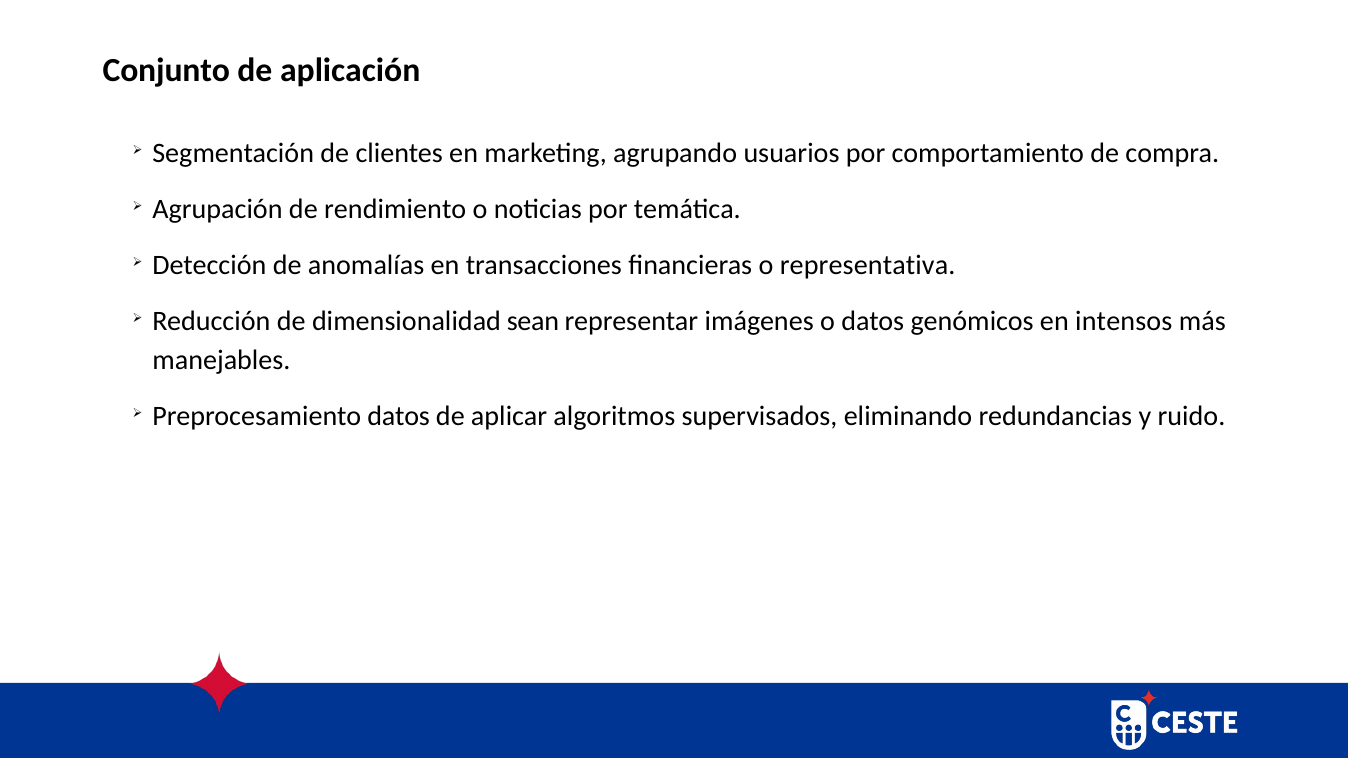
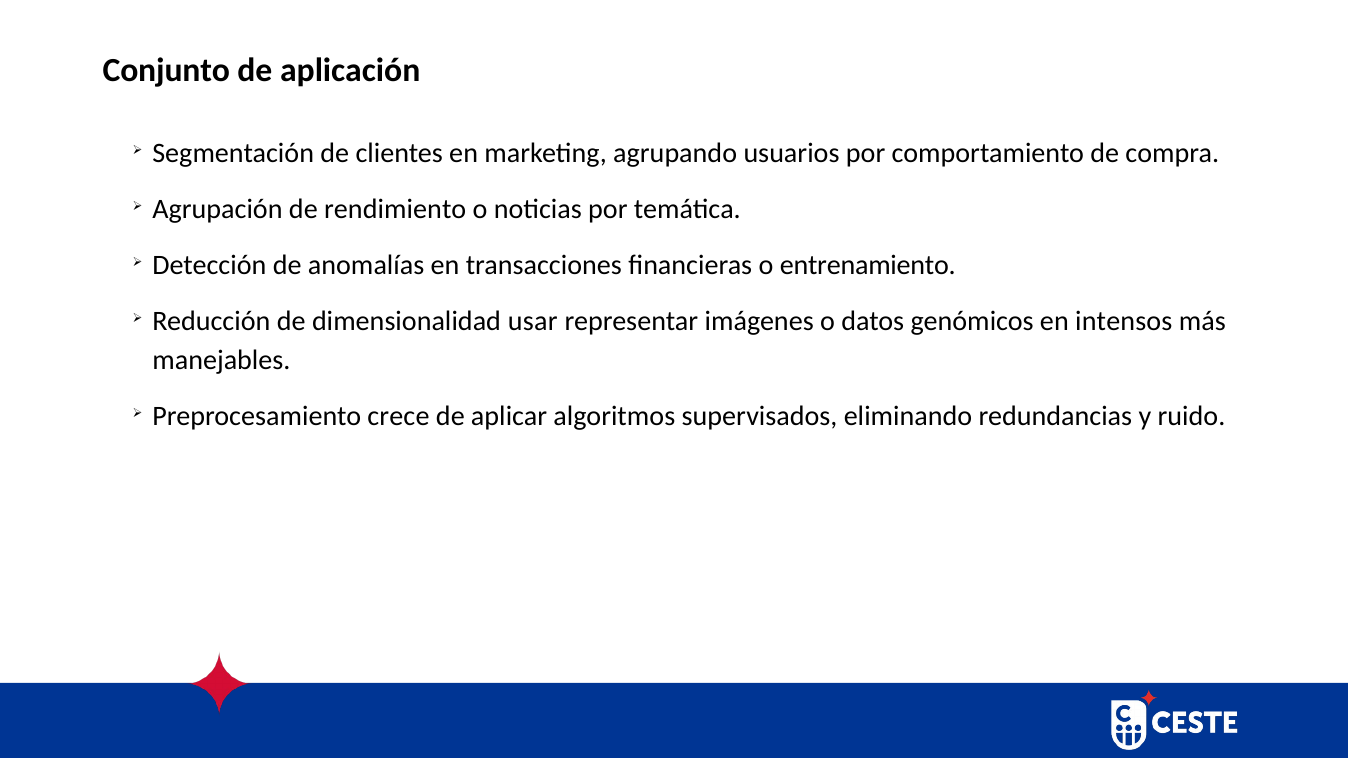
representativa: representativa -> entrenamiento
sean: sean -> usar
Preprocesamiento datos: datos -> crece
